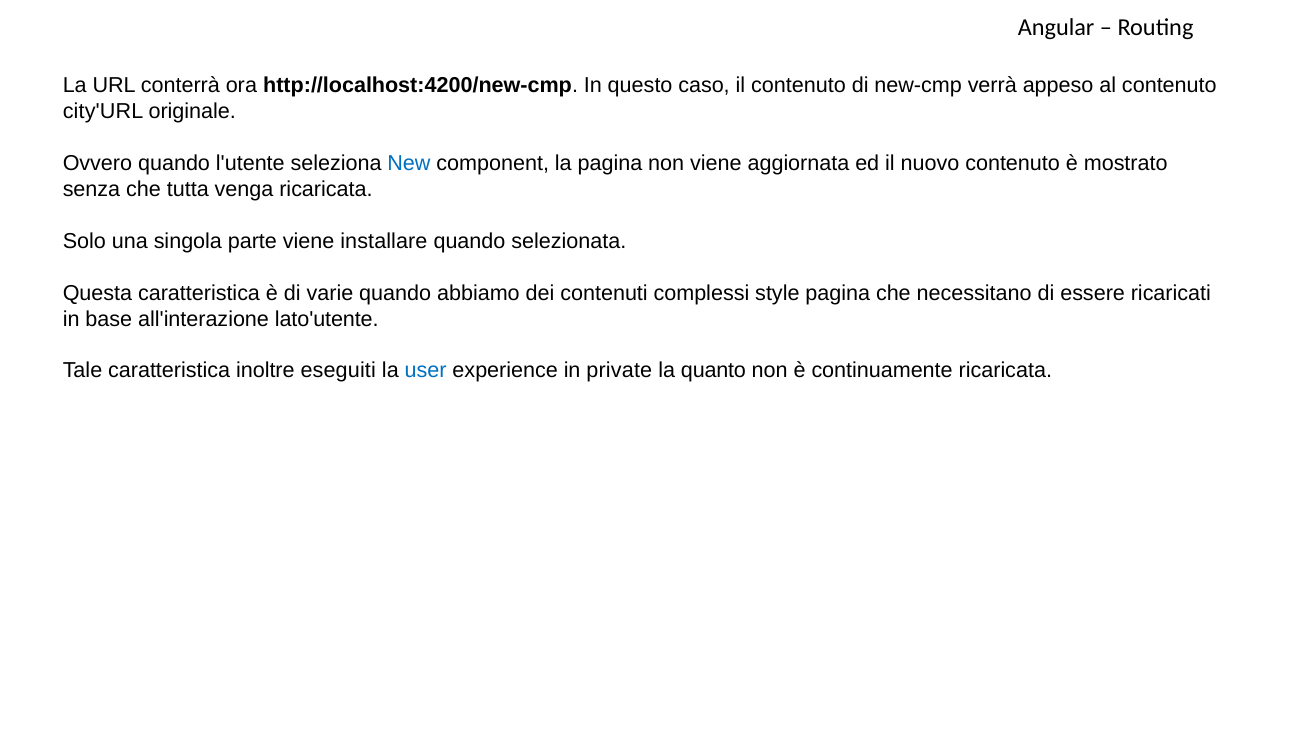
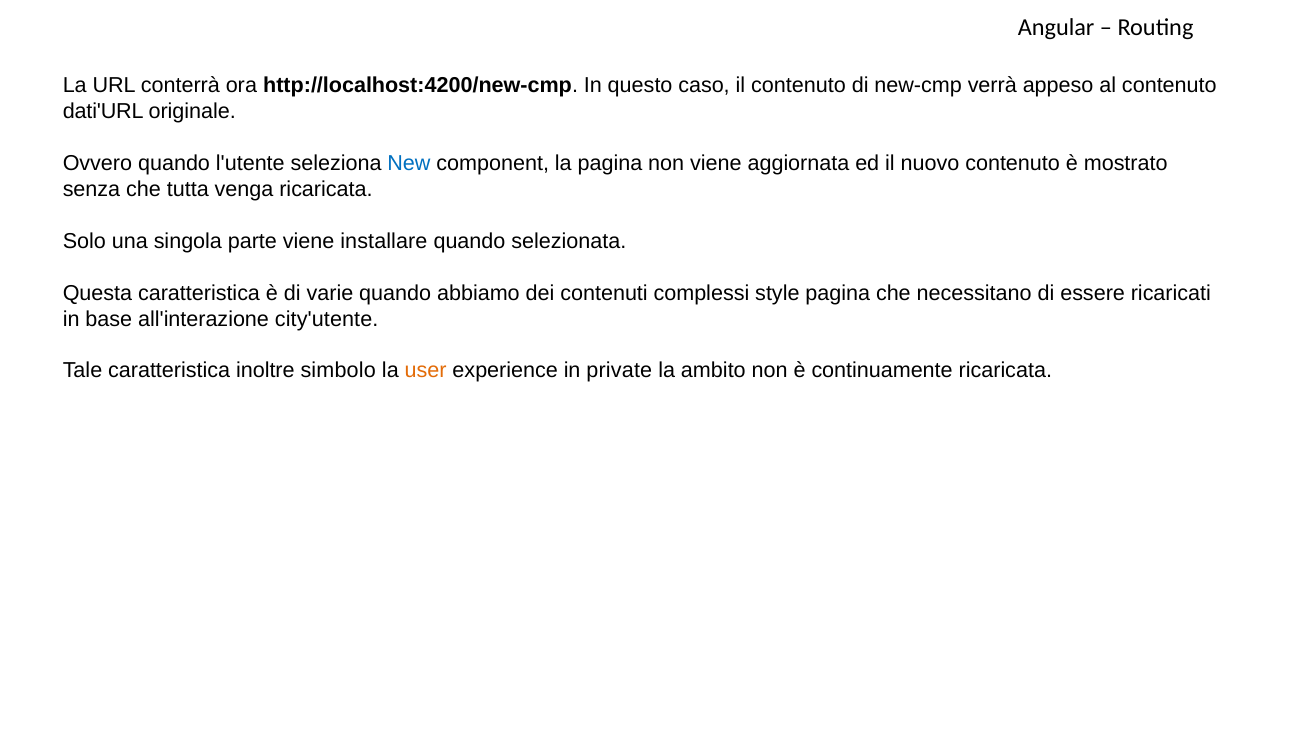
city'URL: city'URL -> dati'URL
lato'utente: lato'utente -> city'utente
eseguiti: eseguiti -> simbolo
user colour: blue -> orange
quanto: quanto -> ambito
